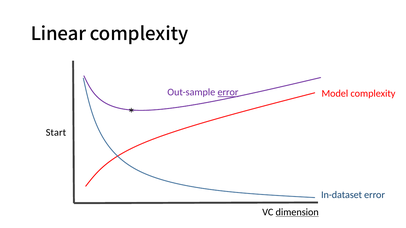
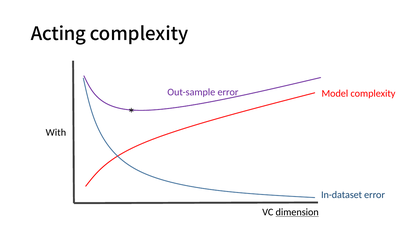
Linear: Linear -> Acting
error at (228, 92) underline: present -> none
Start: Start -> With
